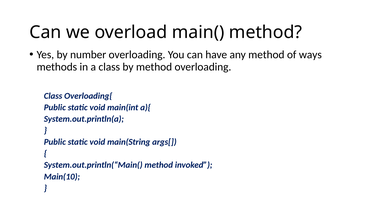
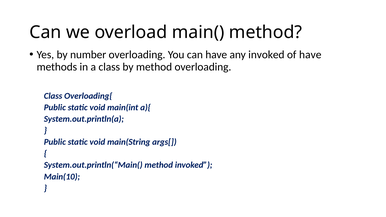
any method: method -> invoked
of ways: ways -> have
